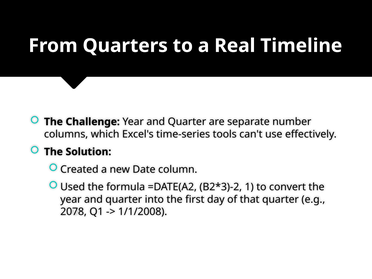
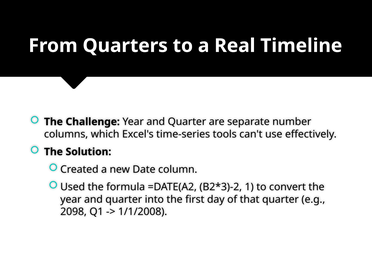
2078: 2078 -> 2098
